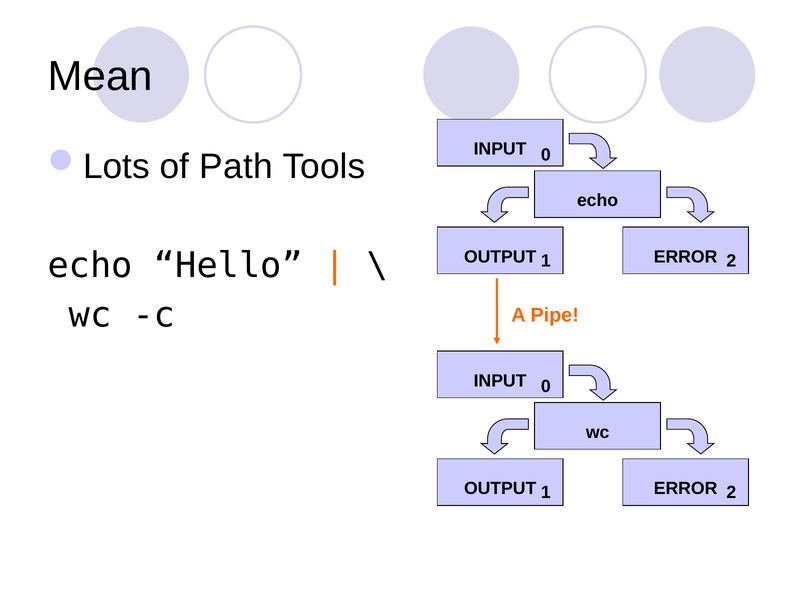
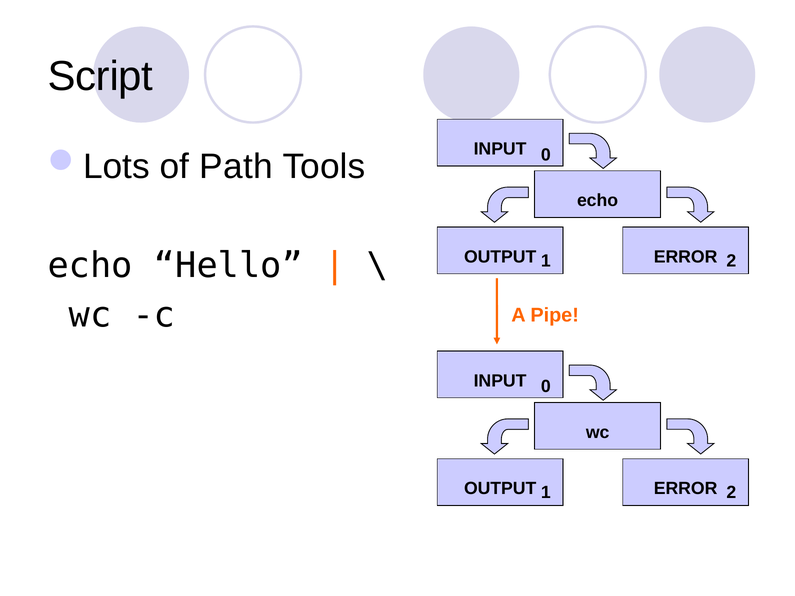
Mean: Mean -> Script
